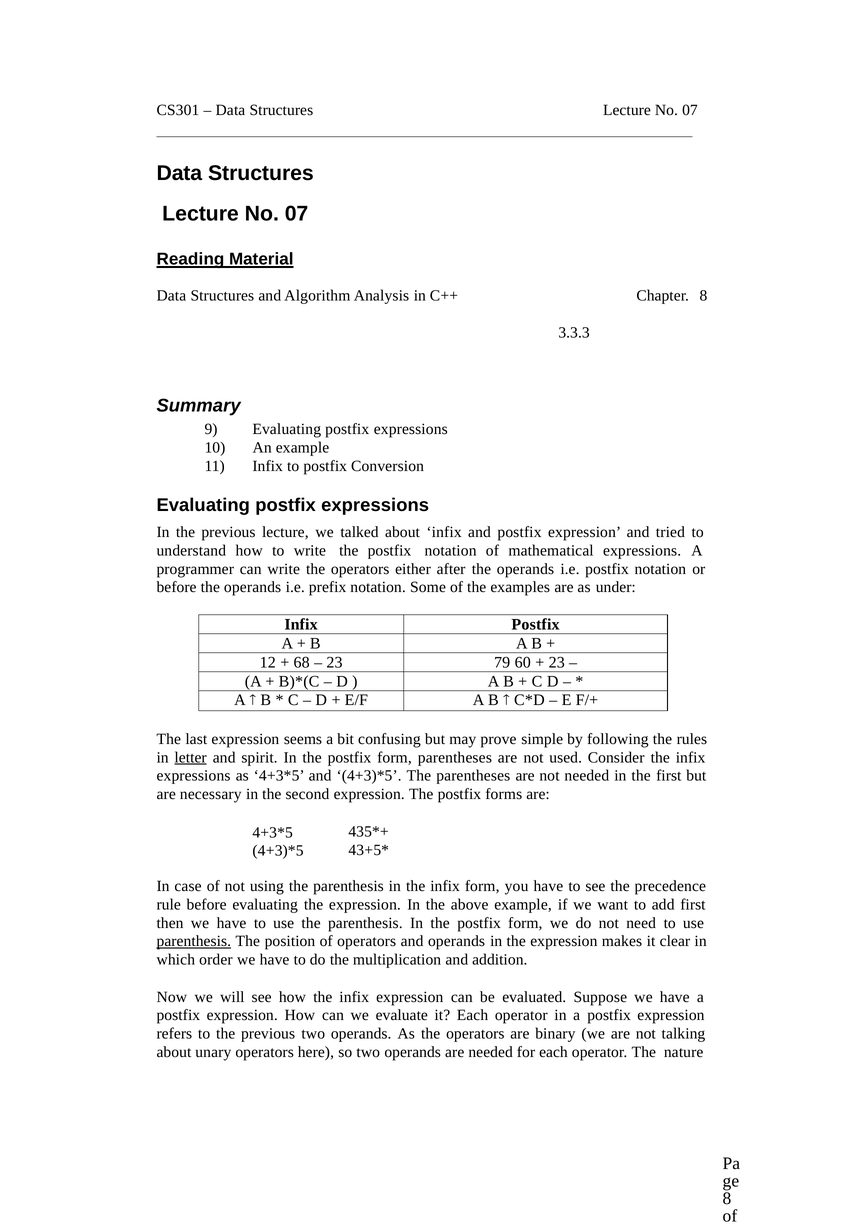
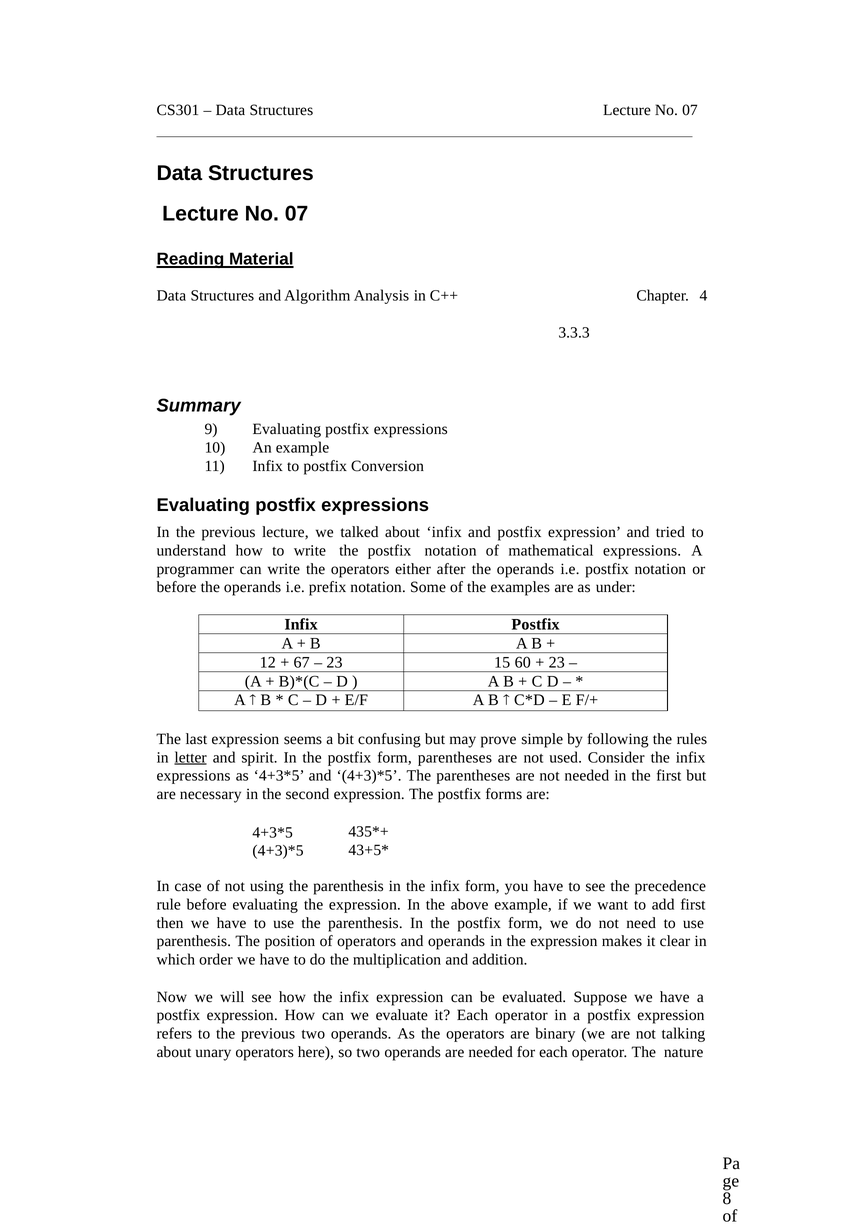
Chapter 8: 8 -> 4
68: 68 -> 67
79: 79 -> 15
parenthesis at (194, 941) underline: present -> none
